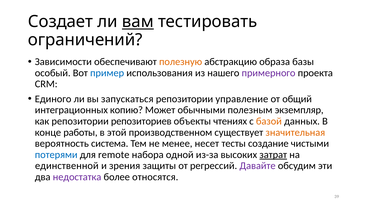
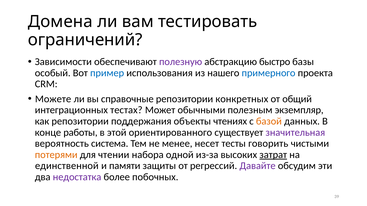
Создает: Создает -> Домена
вам underline: present -> none
полезную colour: orange -> purple
образа: образа -> быстро
примерного colour: purple -> blue
Единого: Единого -> Можете
запускаться: запускаться -> справочные
управление: управление -> конкретных
копию: копию -> тестах
репозиториев: репозиториев -> поддержания
производственном: производственном -> ориентированного
значительная colour: orange -> purple
создание: создание -> говорить
потерями colour: blue -> orange
remote: remote -> чтении
зрения: зрения -> памяти
относятся: относятся -> побочных
